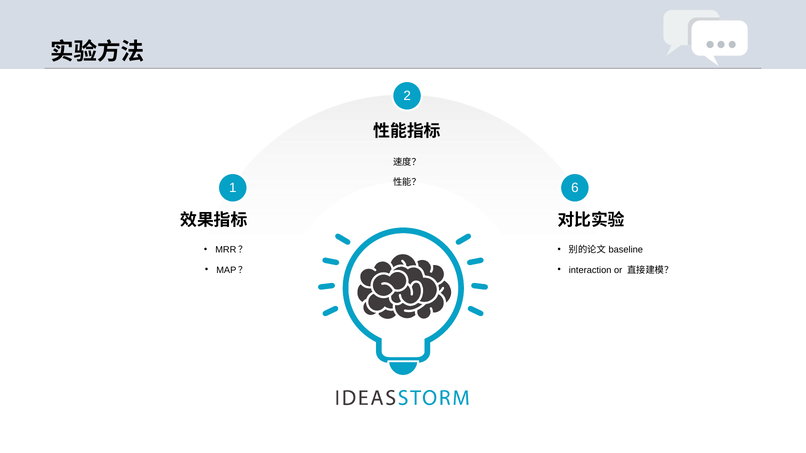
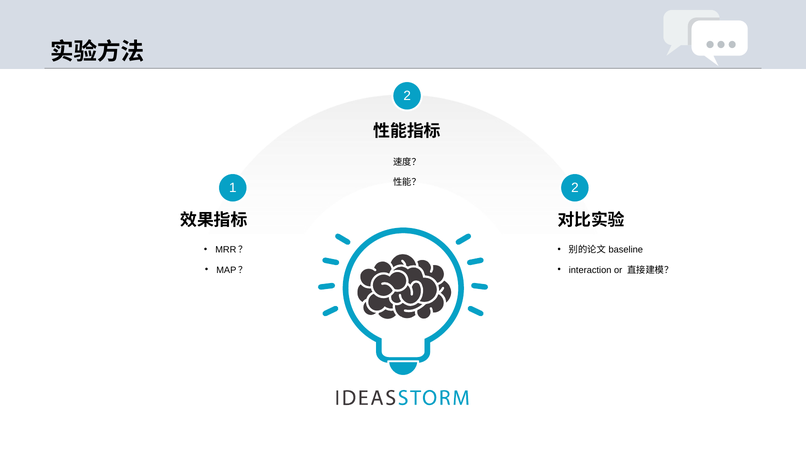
1 6: 6 -> 2
